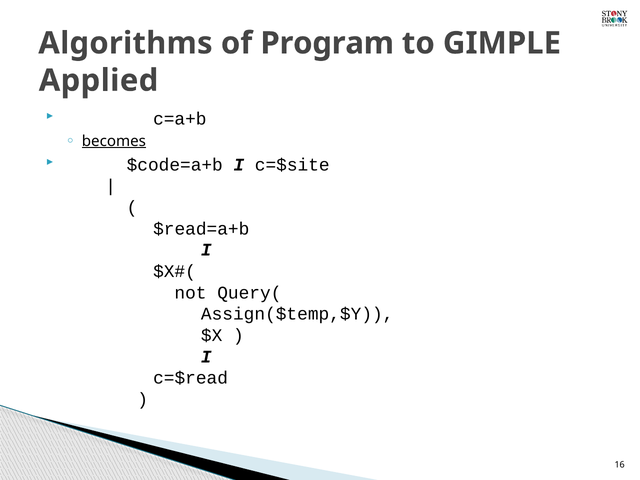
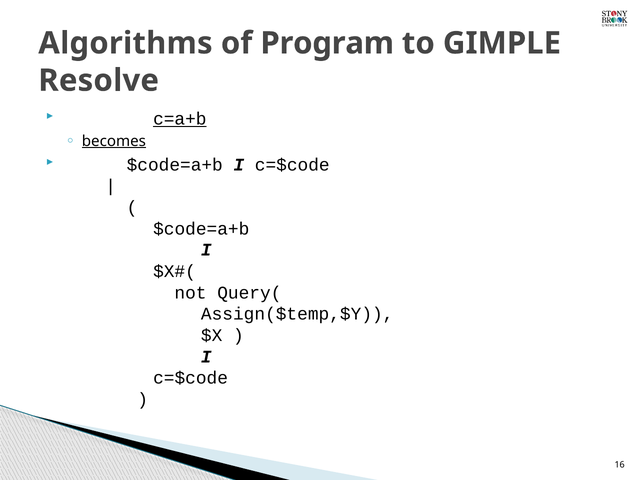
Applied: Applied -> Resolve
c=a+b underline: none -> present
c=$site at (292, 165): c=$site -> c=$code
$read=a+b at (201, 229): $read=a+b -> $code=a+b
c=$read at (191, 378): c=$read -> c=$code
